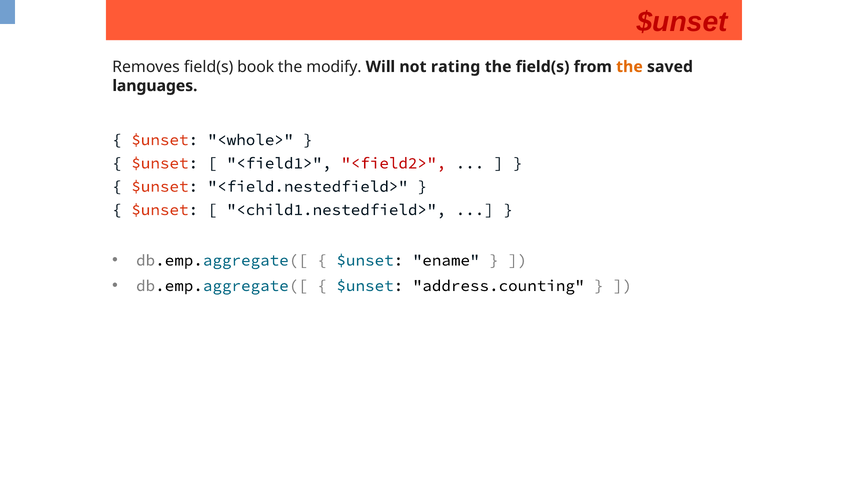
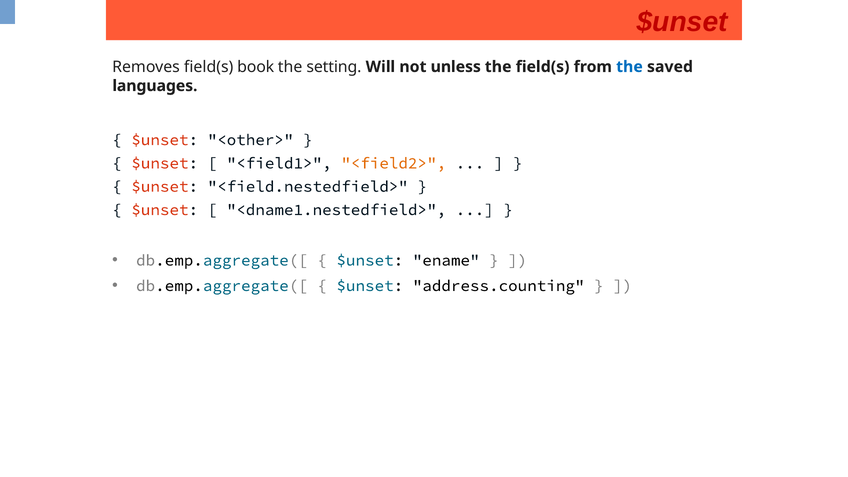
modify: modify -> setting
rating: rating -> unless
the at (630, 67) colour: orange -> blue
<whole>: <whole> -> <other>
<field2> colour: red -> orange
<child1.nestedfield>: <child1.nestedfield> -> <dname1.nestedfield>
